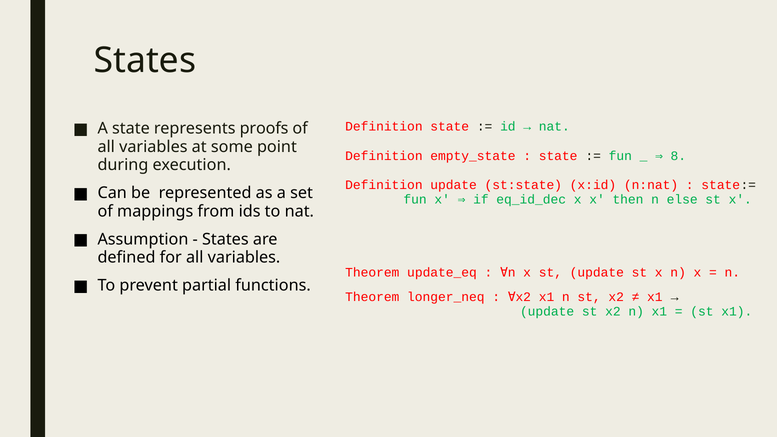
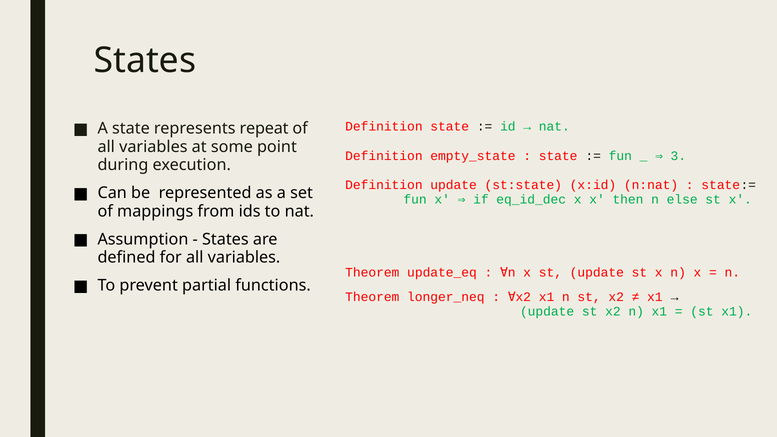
proofs: proofs -> repeat
8: 8 -> 3
